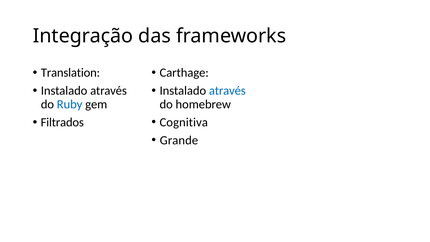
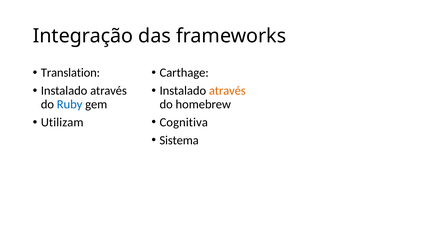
através at (227, 91) colour: blue -> orange
Filtrados: Filtrados -> Utilizam
Grande: Grande -> Sistema
